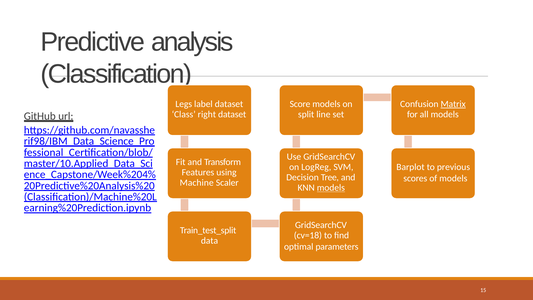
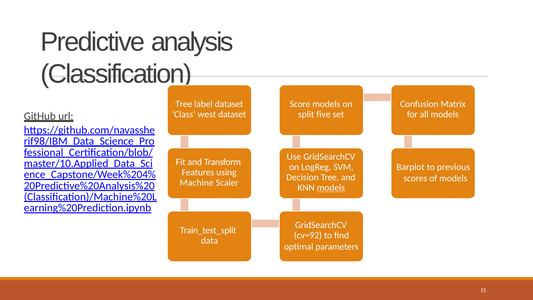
Legs at (184, 104): Legs -> Tree
Matrix underline: present -> none
right: right -> west
line: line -> five
cv=18: cv=18 -> cv=92
